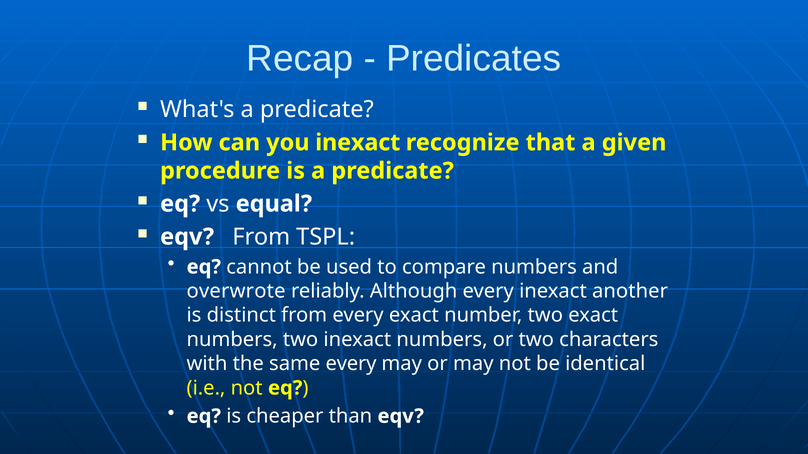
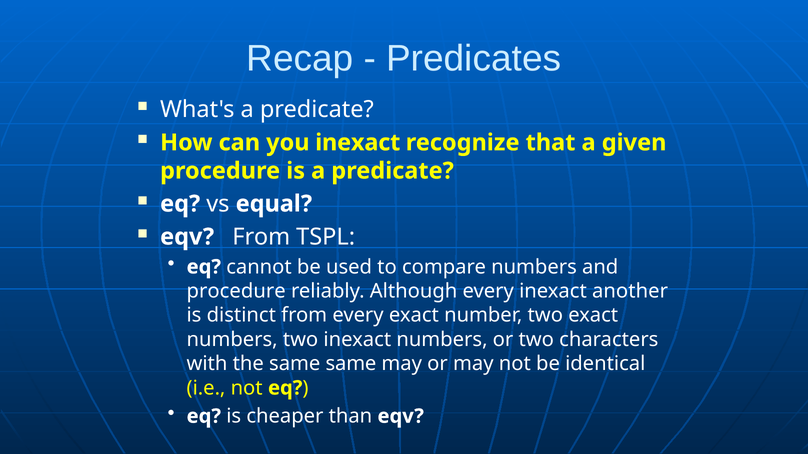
overwrote at (236, 291): overwrote -> procedure
same every: every -> same
